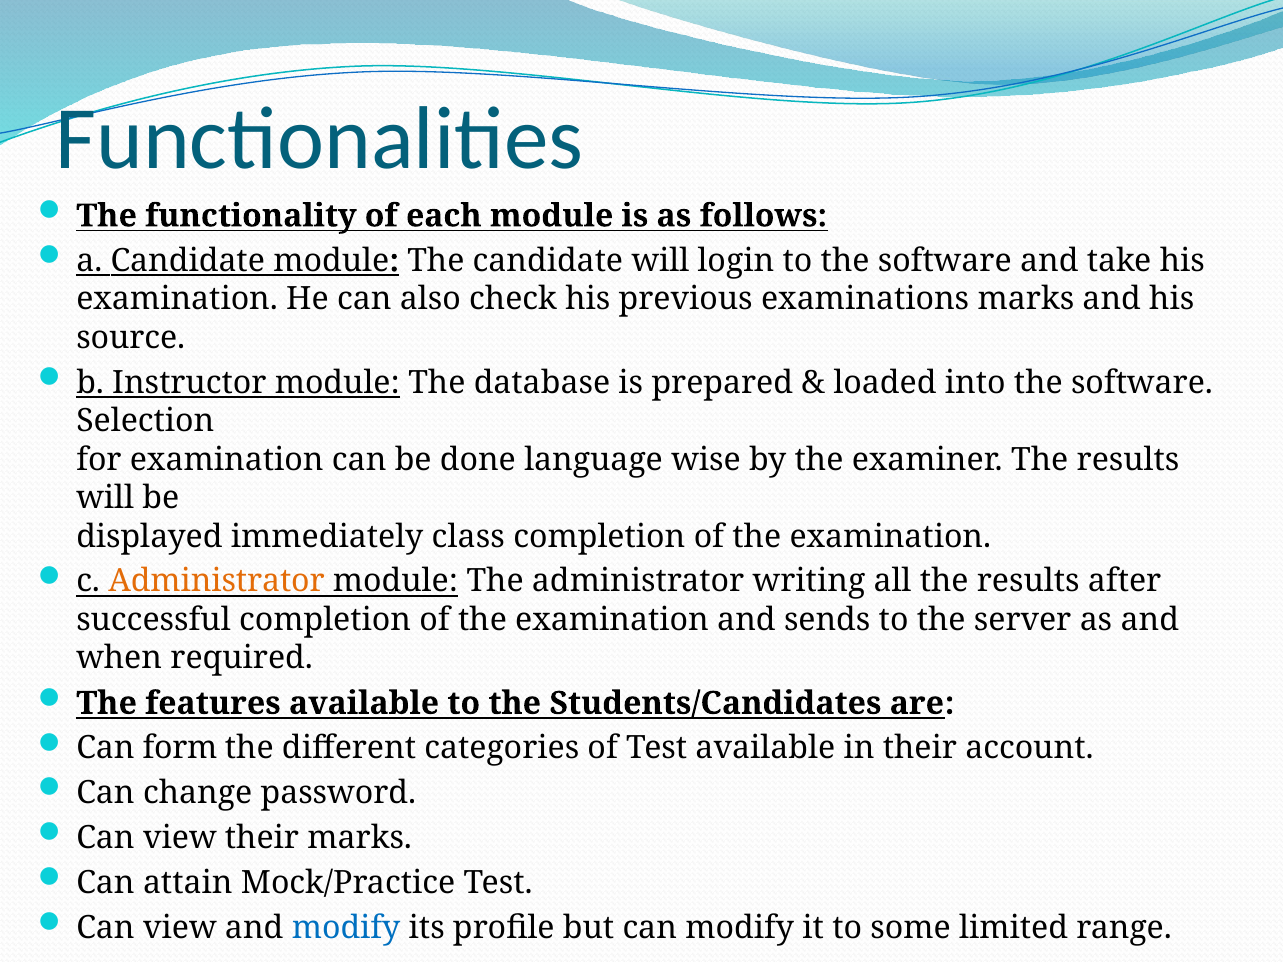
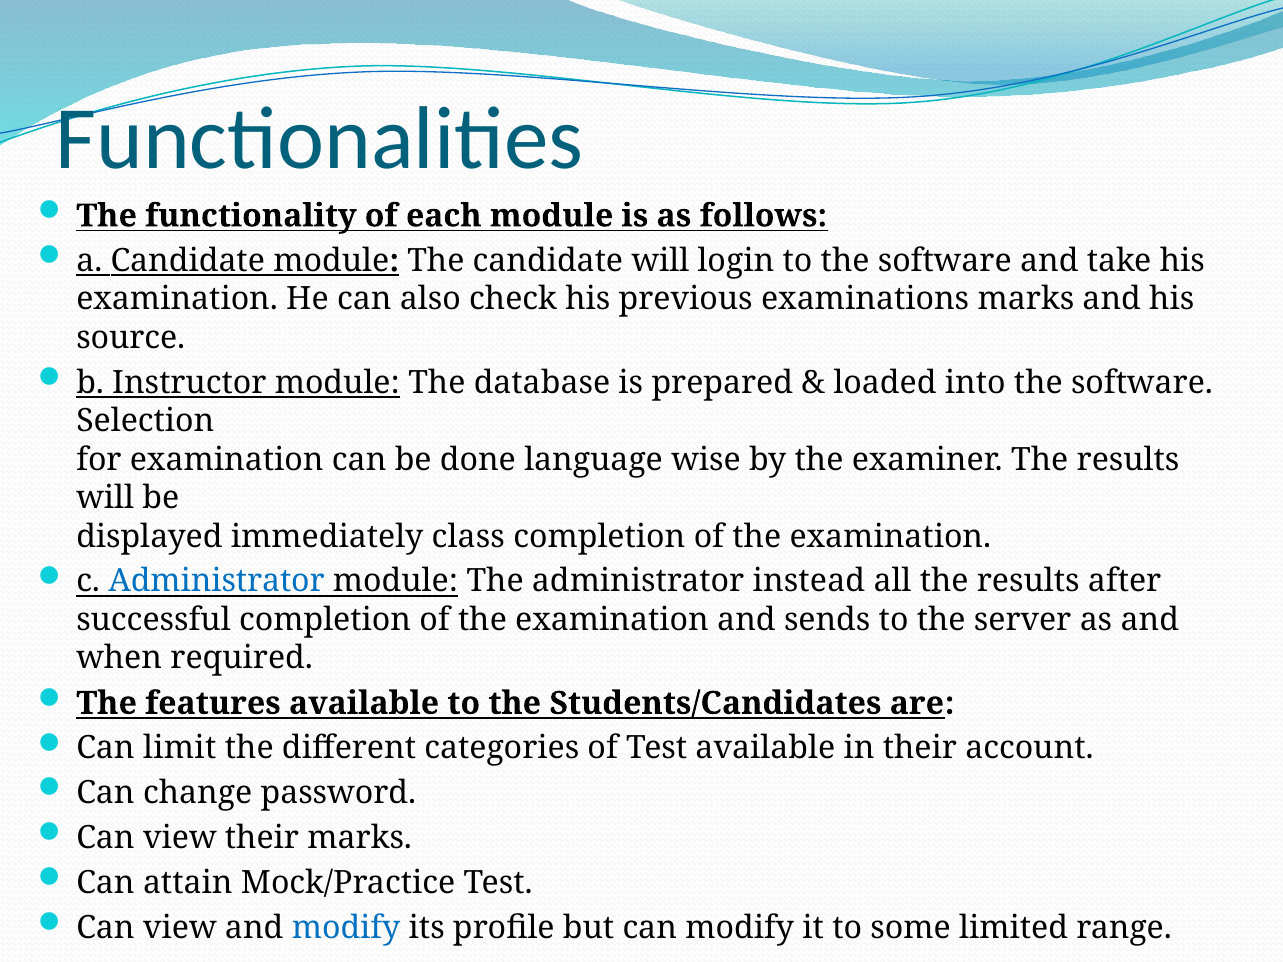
Administrator at (217, 582) colour: orange -> blue
writing: writing -> instead
form: form -> limit
